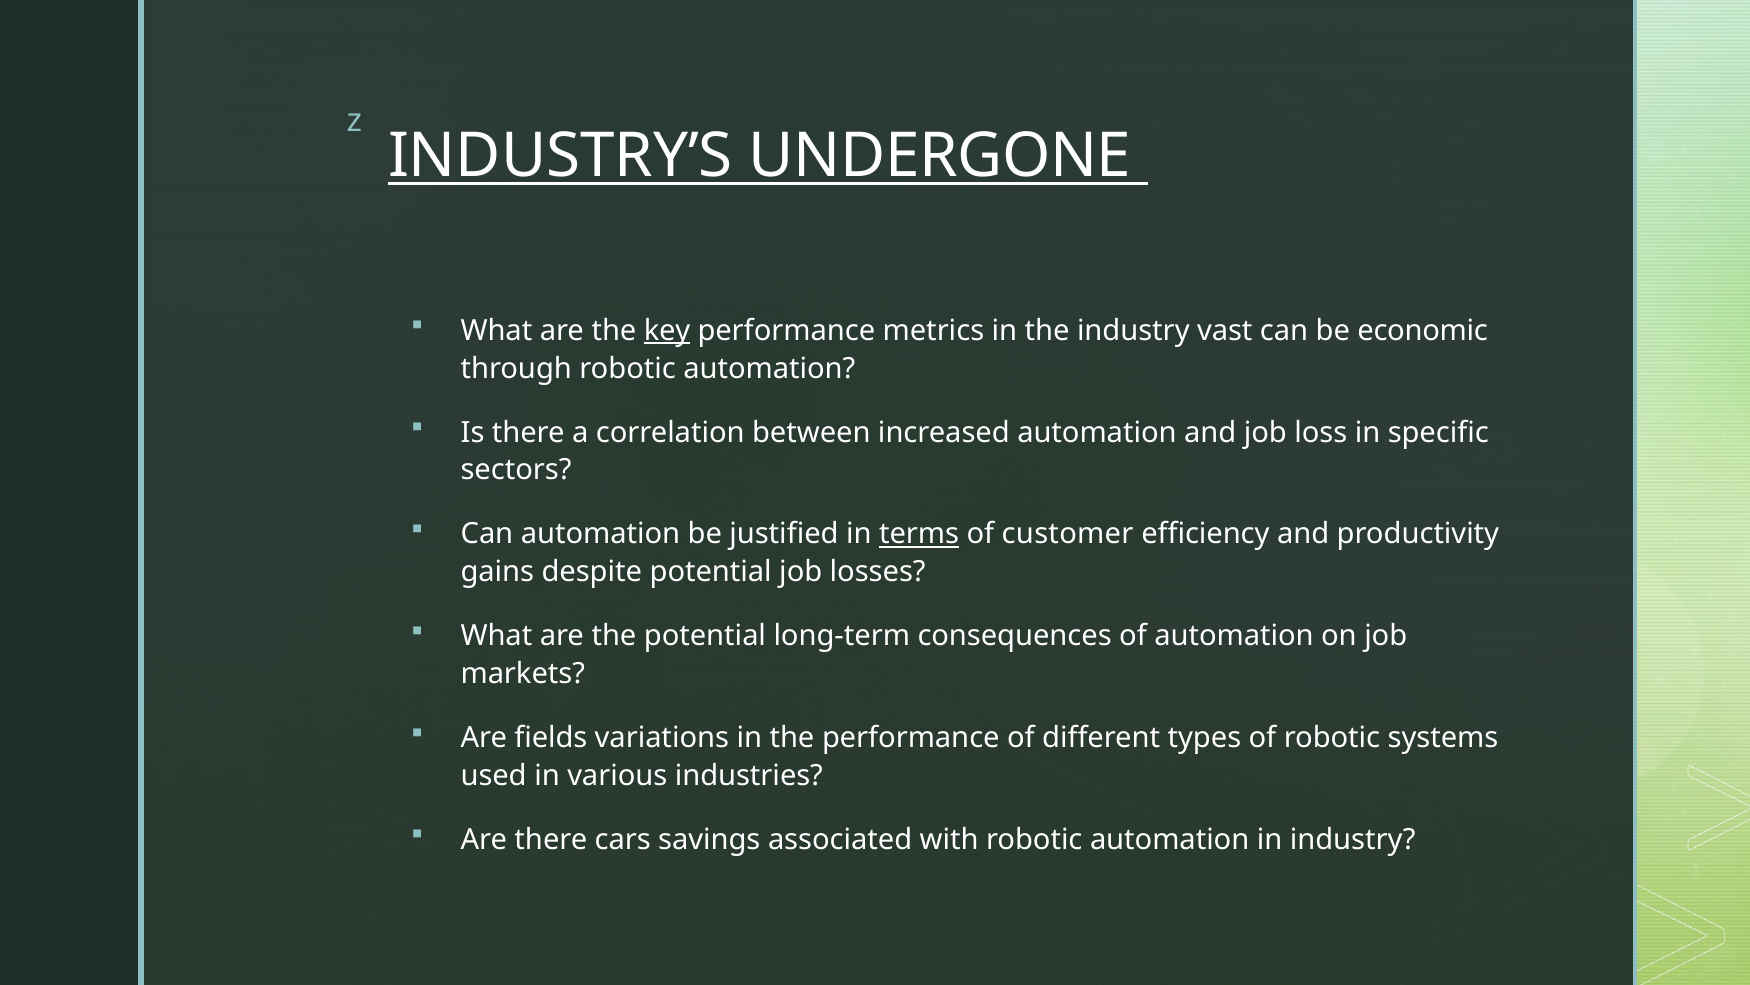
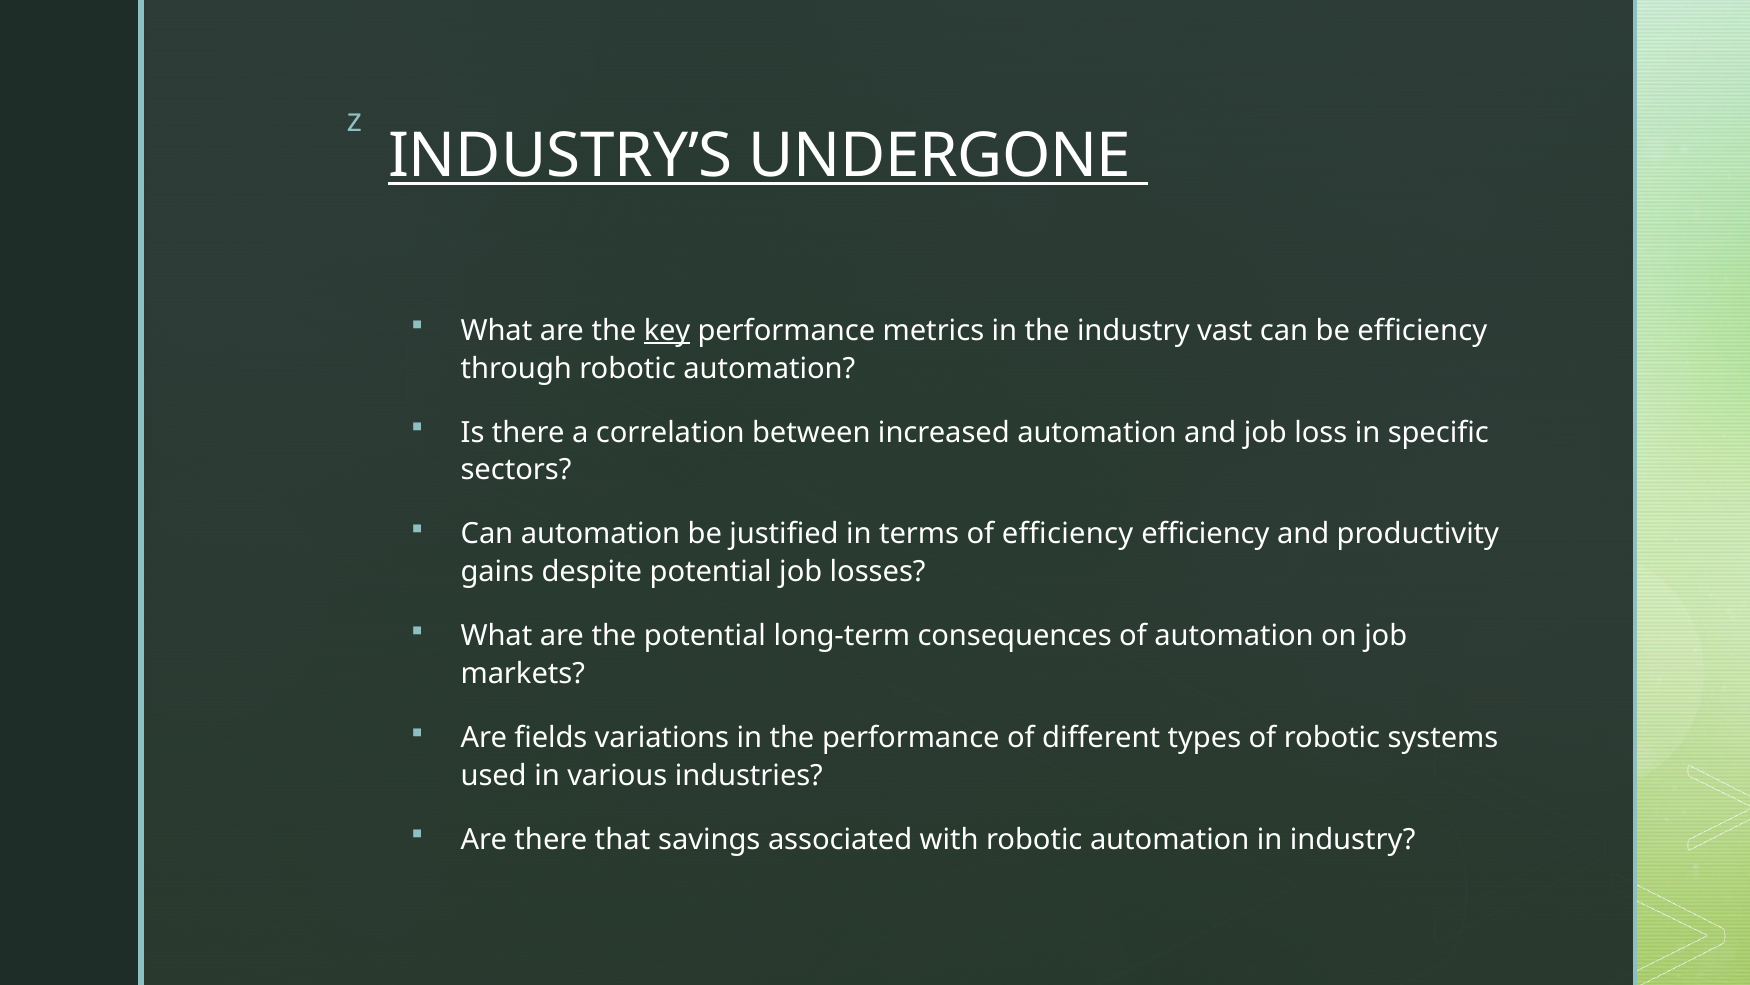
be economic: economic -> efficiency
terms underline: present -> none
of customer: customer -> efficiency
cars: cars -> that
